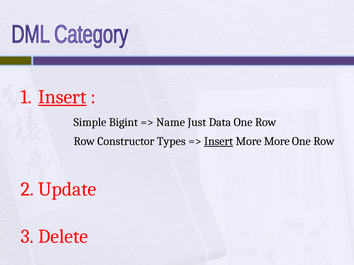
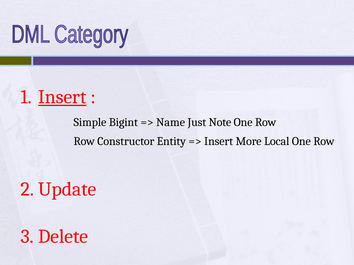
Data: Data -> Note
Types: Types -> Entity
Insert at (219, 142) underline: present -> none
More More: More -> Local
